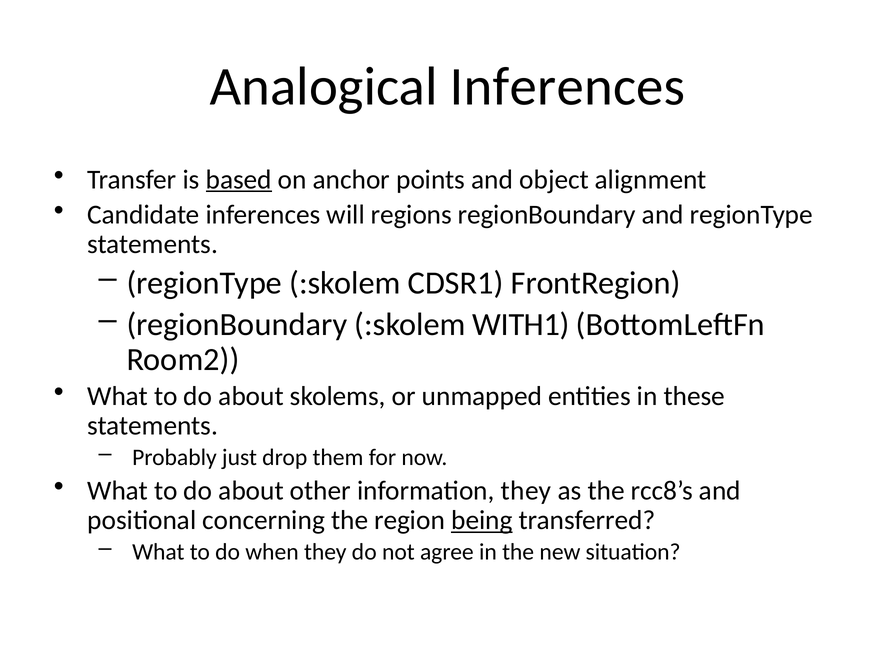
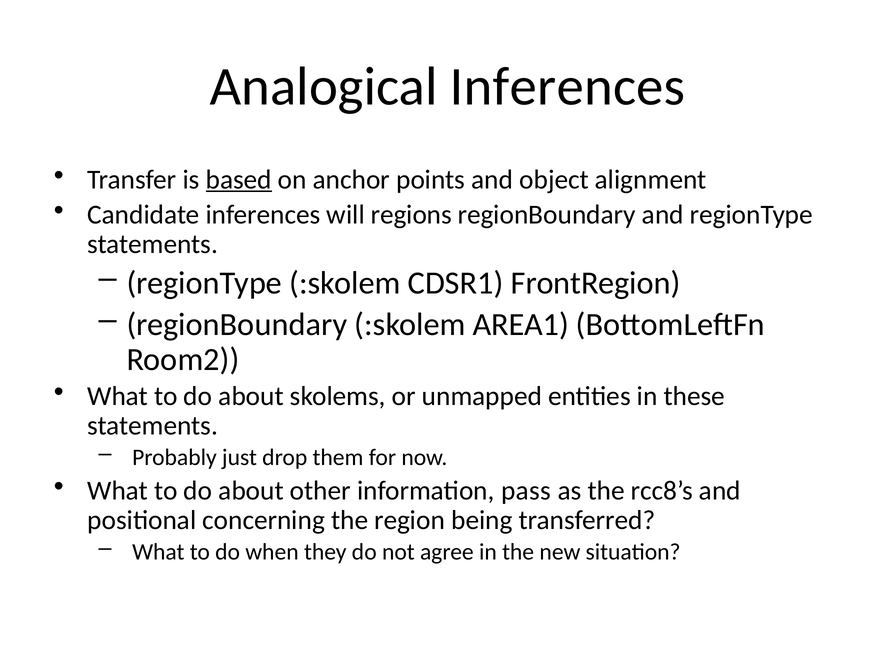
WITH1: WITH1 -> AREA1
information they: they -> pass
being underline: present -> none
